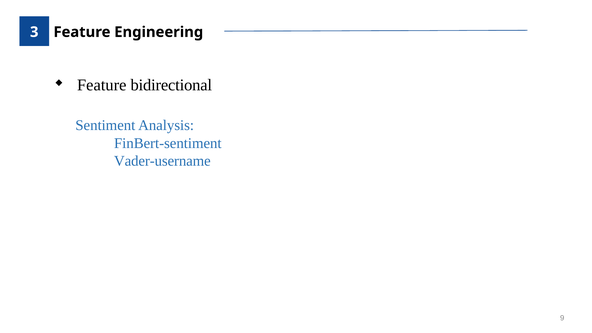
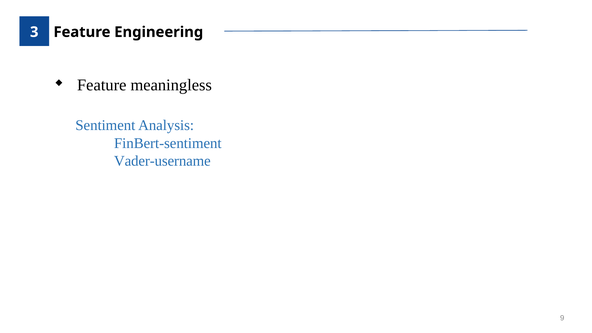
bidirectional: bidirectional -> meaningless
